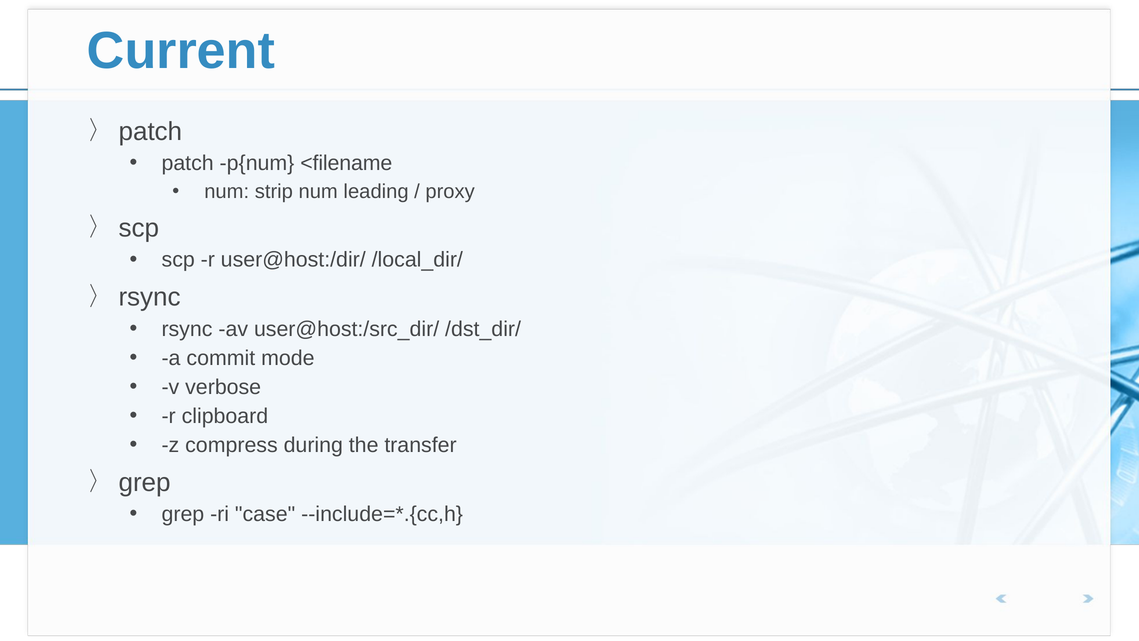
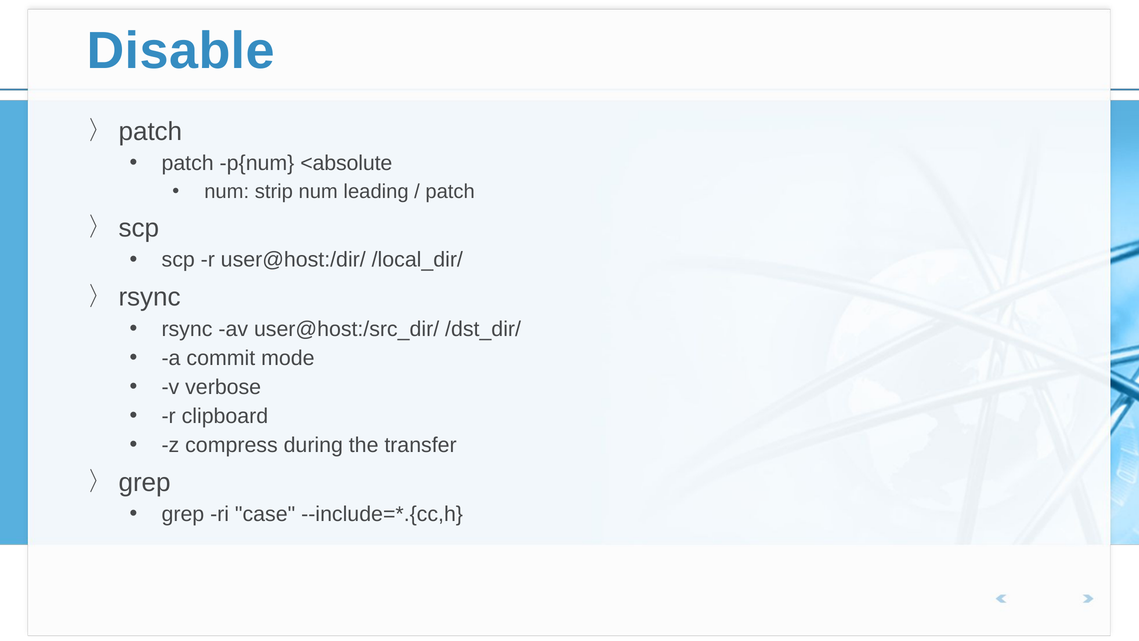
Current: Current -> Disable
<filename: <filename -> <absolute
proxy at (450, 191): proxy -> patch
